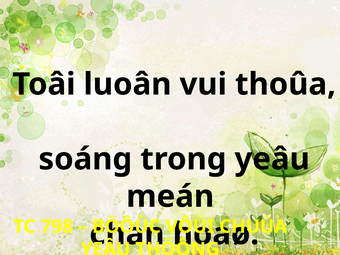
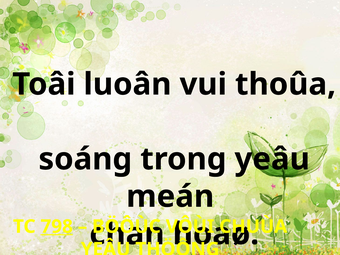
798 underline: none -> present
